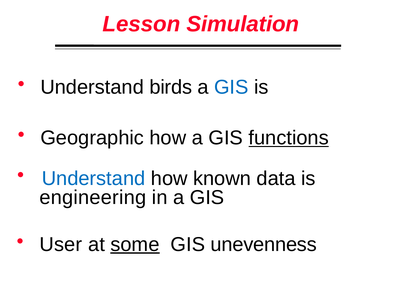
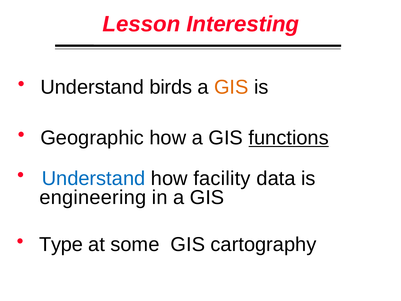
Simulation: Simulation -> Interesting
GIS at (231, 87) colour: blue -> orange
known: known -> facility
User: User -> Type
some underline: present -> none
unevenness: unevenness -> cartography
